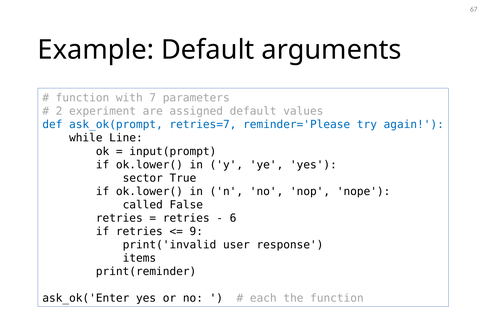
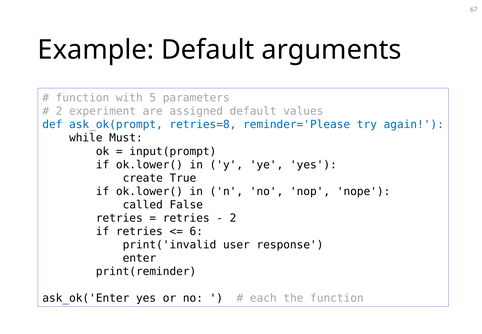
7: 7 -> 5
retries=7: retries=7 -> retries=8
Line: Line -> Must
sector: sector -> create
6 at (233, 218): 6 -> 2
9: 9 -> 6
items: items -> enter
